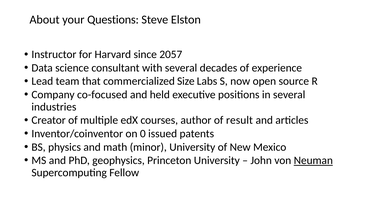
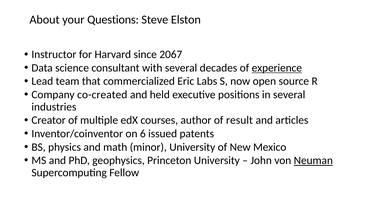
2057: 2057 -> 2067
experience underline: none -> present
Size: Size -> Eric
co-focused: co-focused -> co-created
0: 0 -> 6
